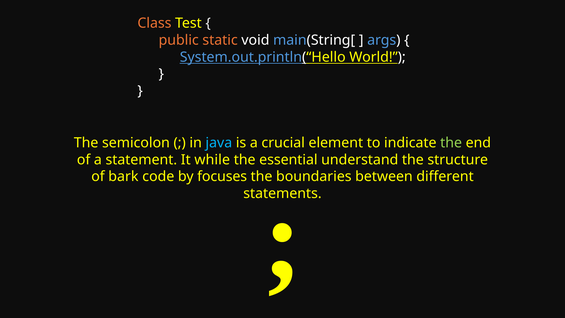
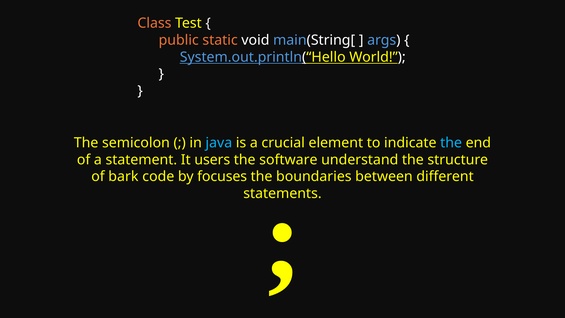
the at (451, 143) colour: light green -> light blue
while: while -> users
essential: essential -> software
